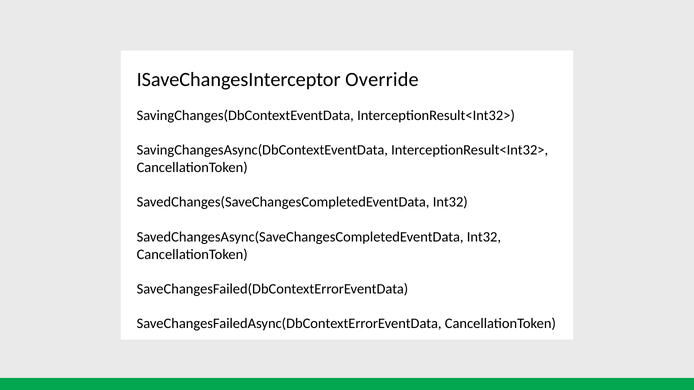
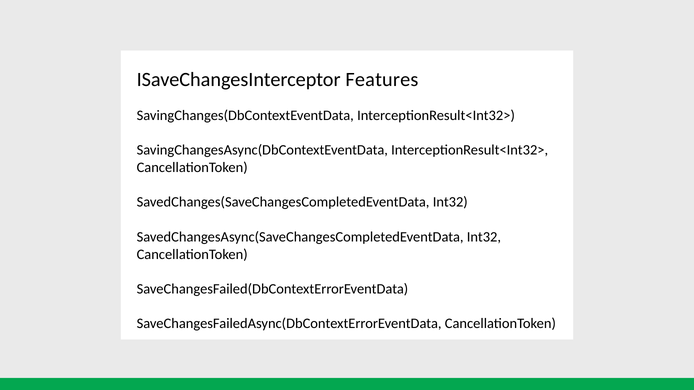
Override: Override -> Features
